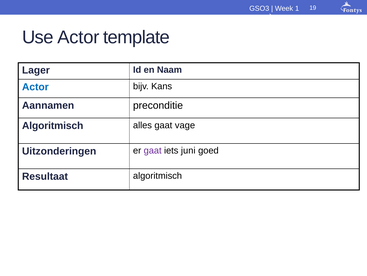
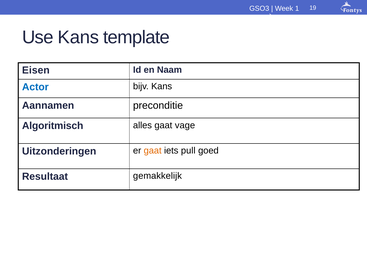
Use Actor: Actor -> Kans
Lager: Lager -> Eisen
gaat at (153, 150) colour: purple -> orange
juni: juni -> pull
Resultaat algoritmisch: algoritmisch -> gemakkelijk
